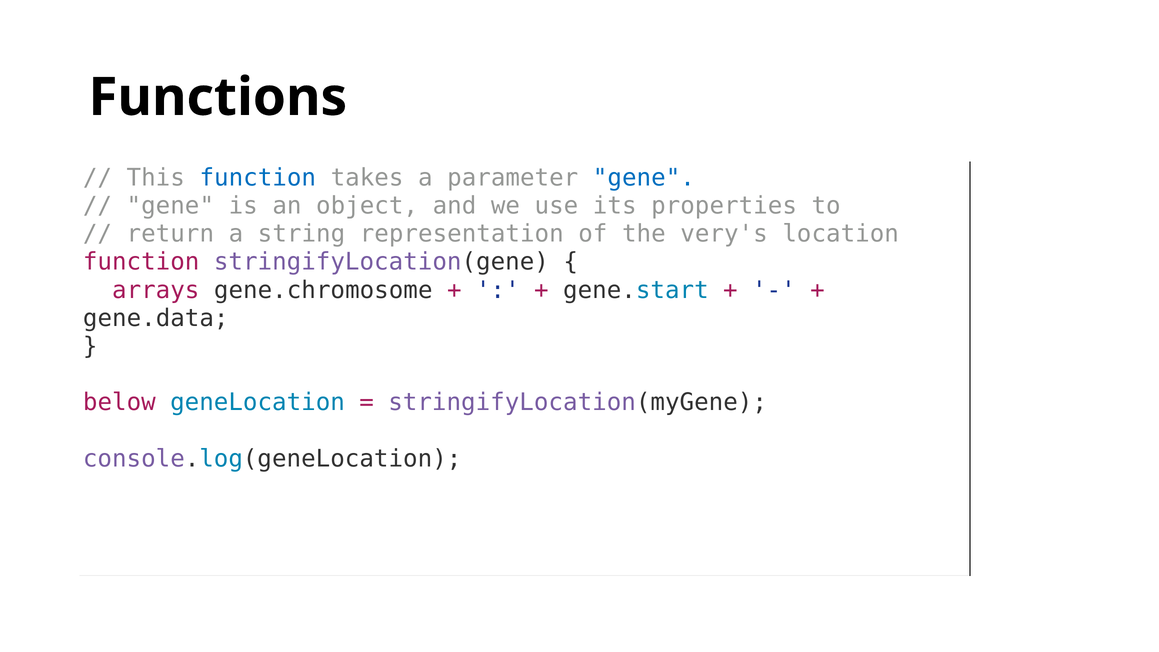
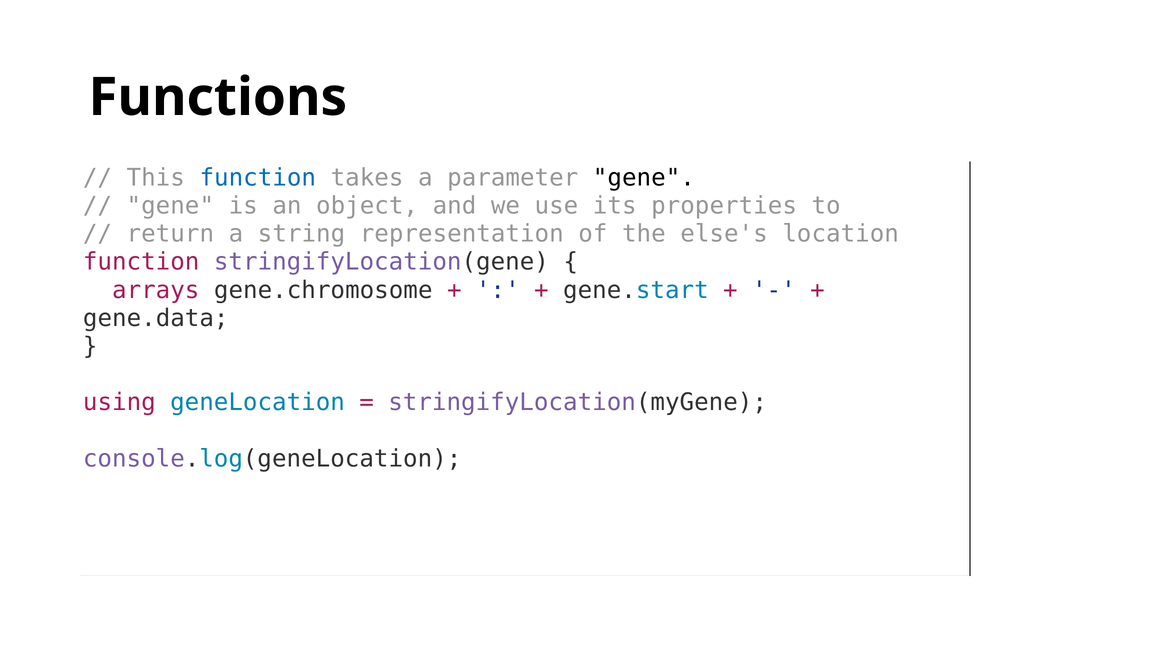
gene at (644, 178) colour: blue -> black
very's: very's -> else's
below: below -> using
